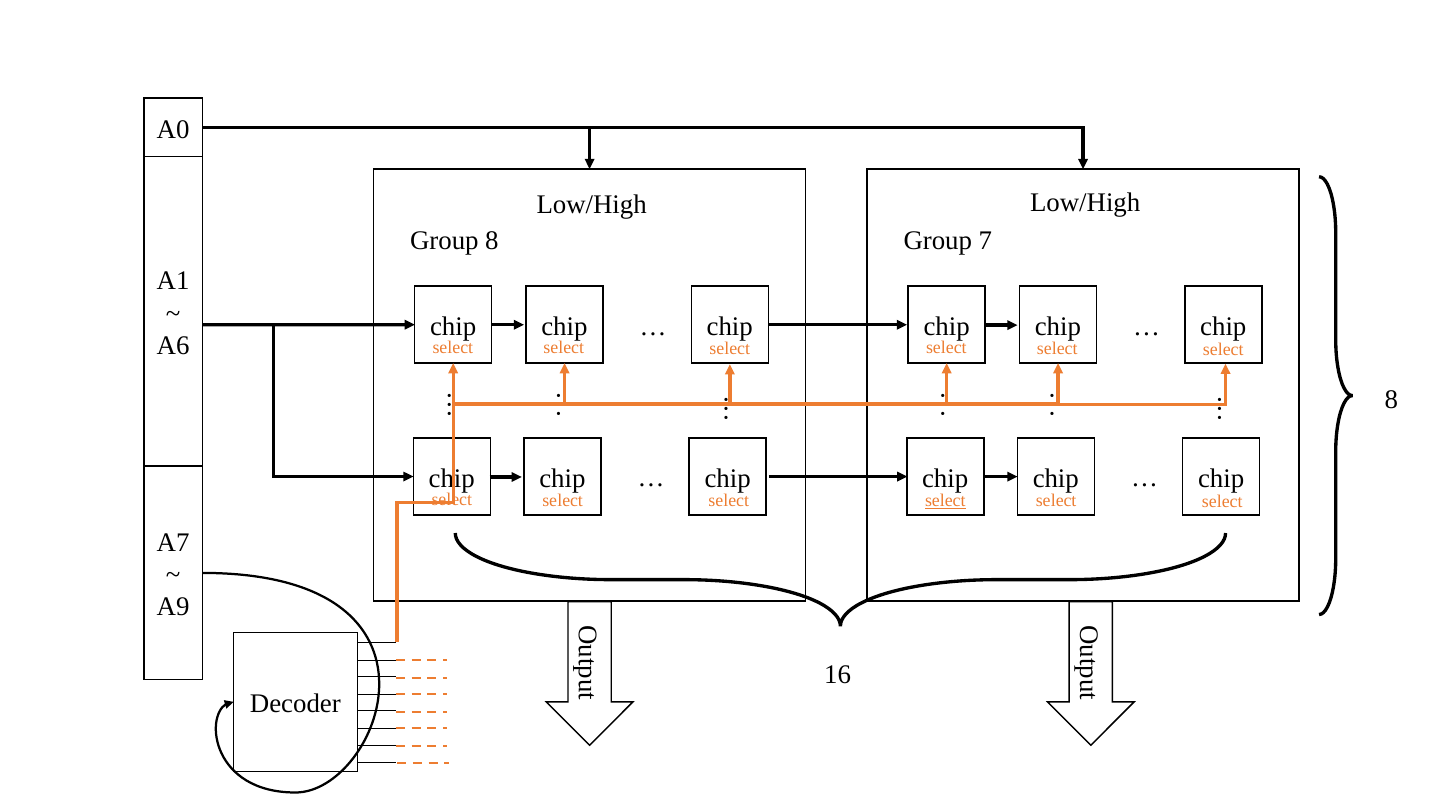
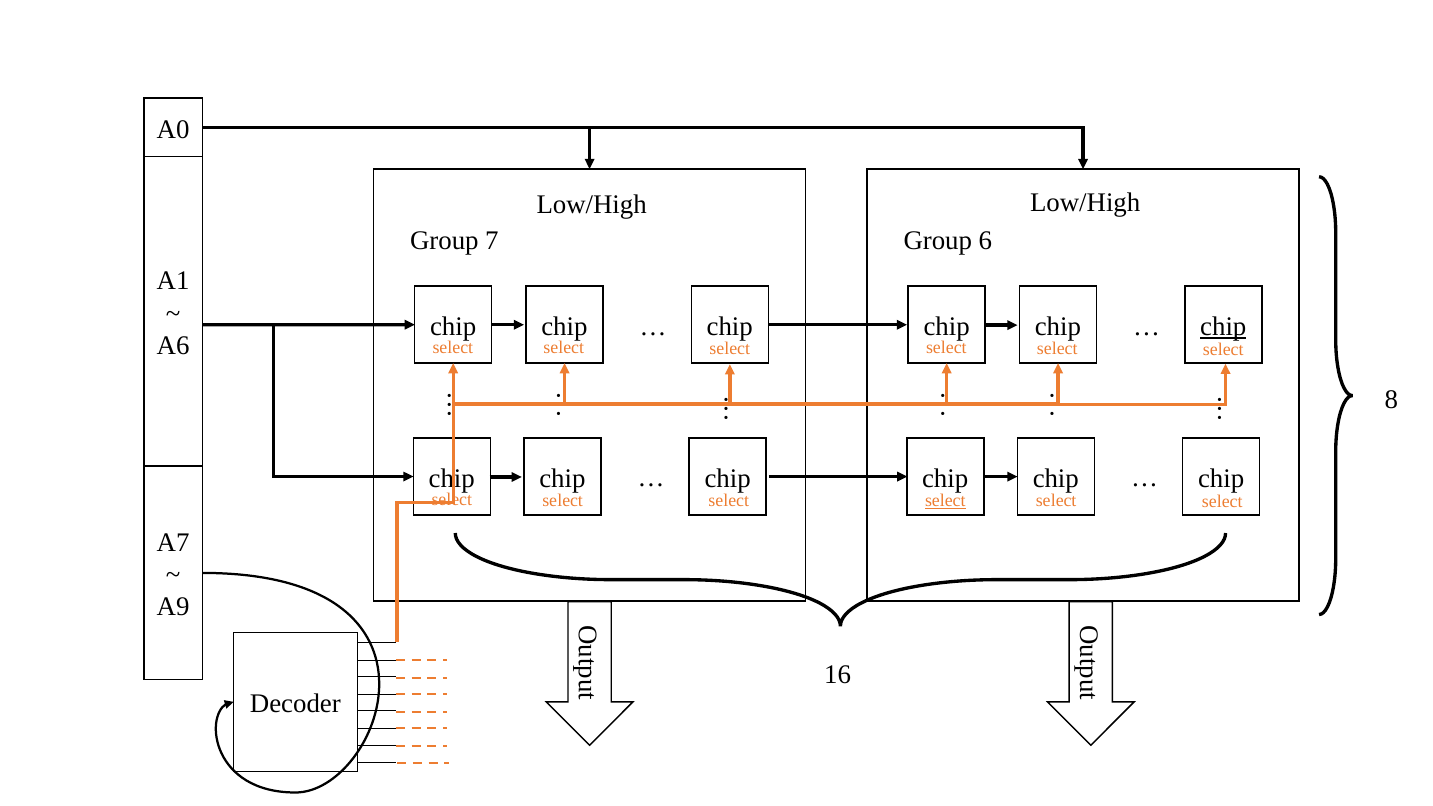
Group 8: 8 -> 7
7: 7 -> 6
chip at (1223, 327) underline: none -> present
